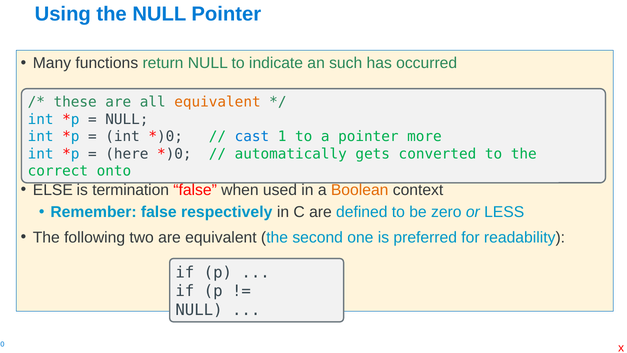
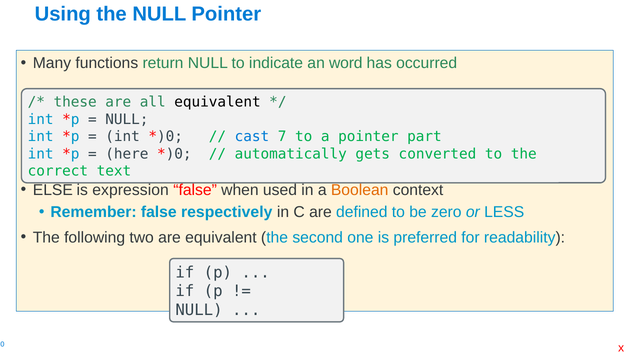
such: such -> word
equivalent at (217, 102) colour: orange -> black
1: 1 -> 7
more: more -> part
onto: onto -> text
termination: termination -> expression
